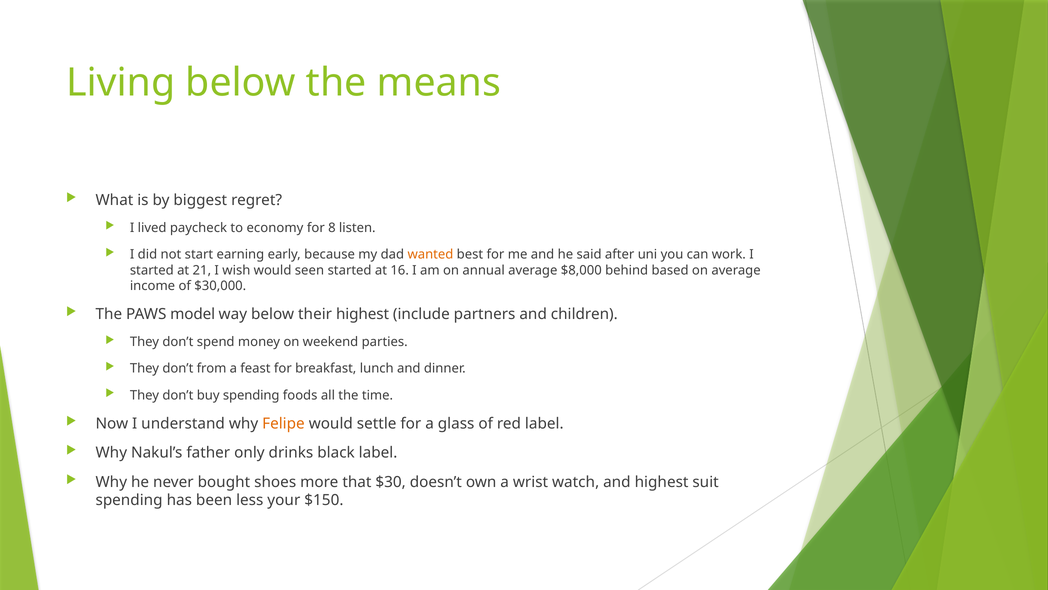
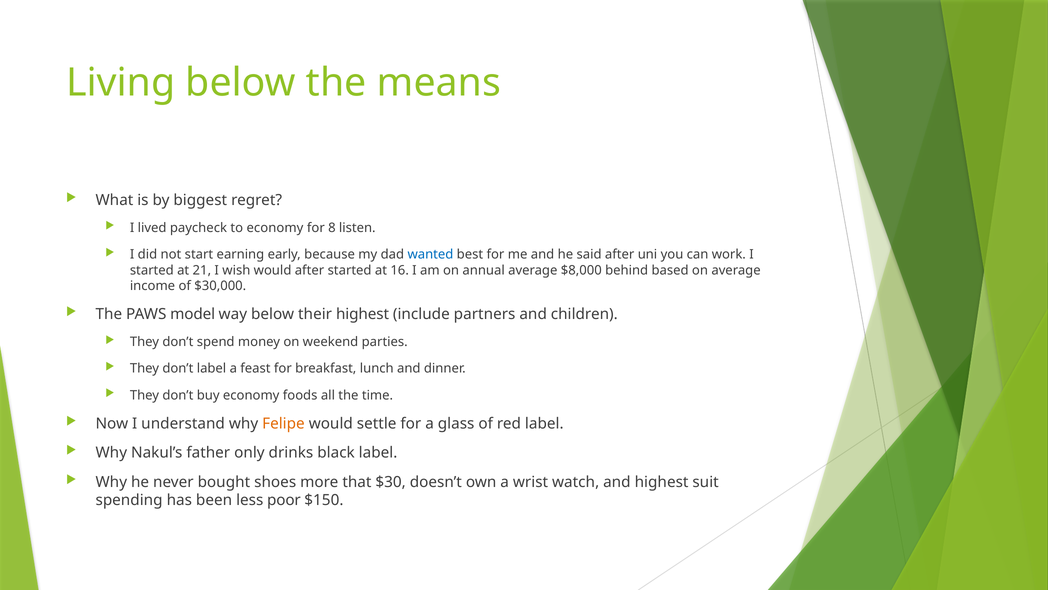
wanted colour: orange -> blue
would seen: seen -> after
don’t from: from -> label
buy spending: spending -> economy
your: your -> poor
